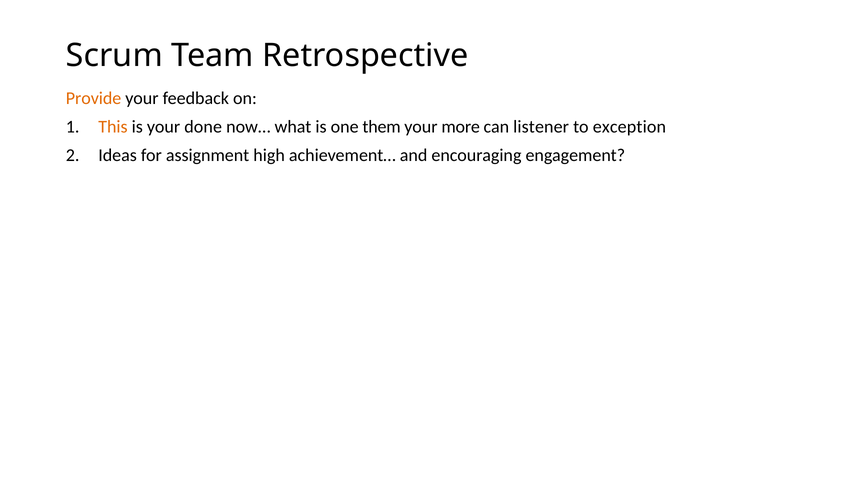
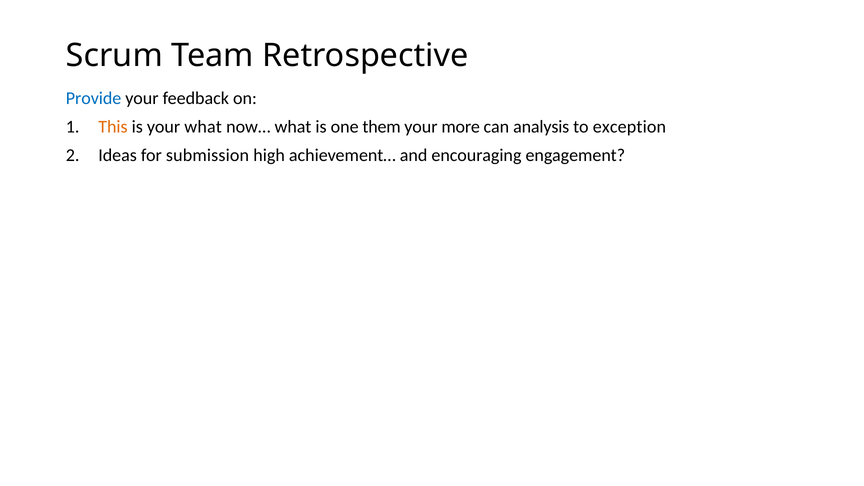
Provide colour: orange -> blue
your done: done -> what
listener: listener -> analysis
assignment: assignment -> submission
